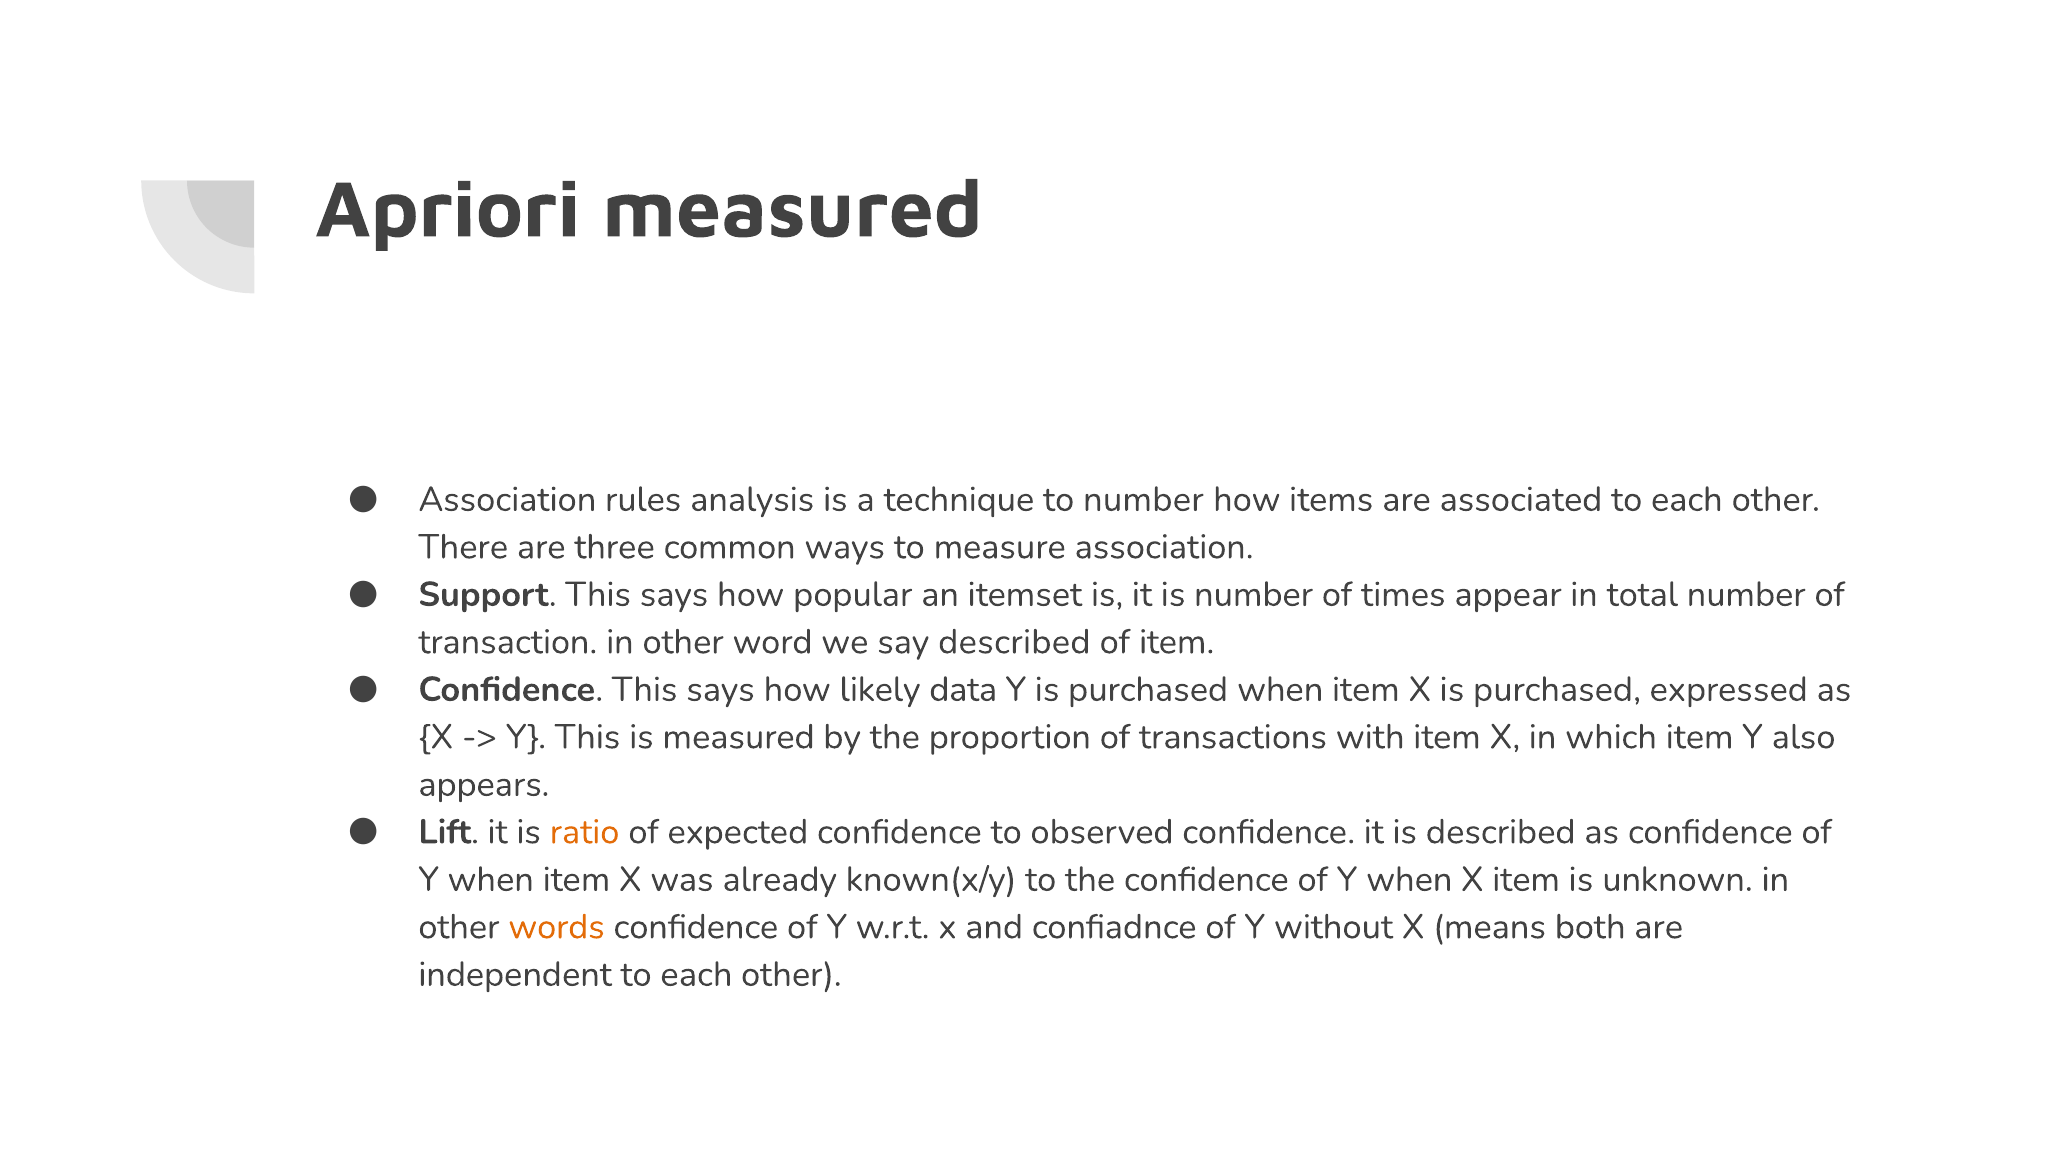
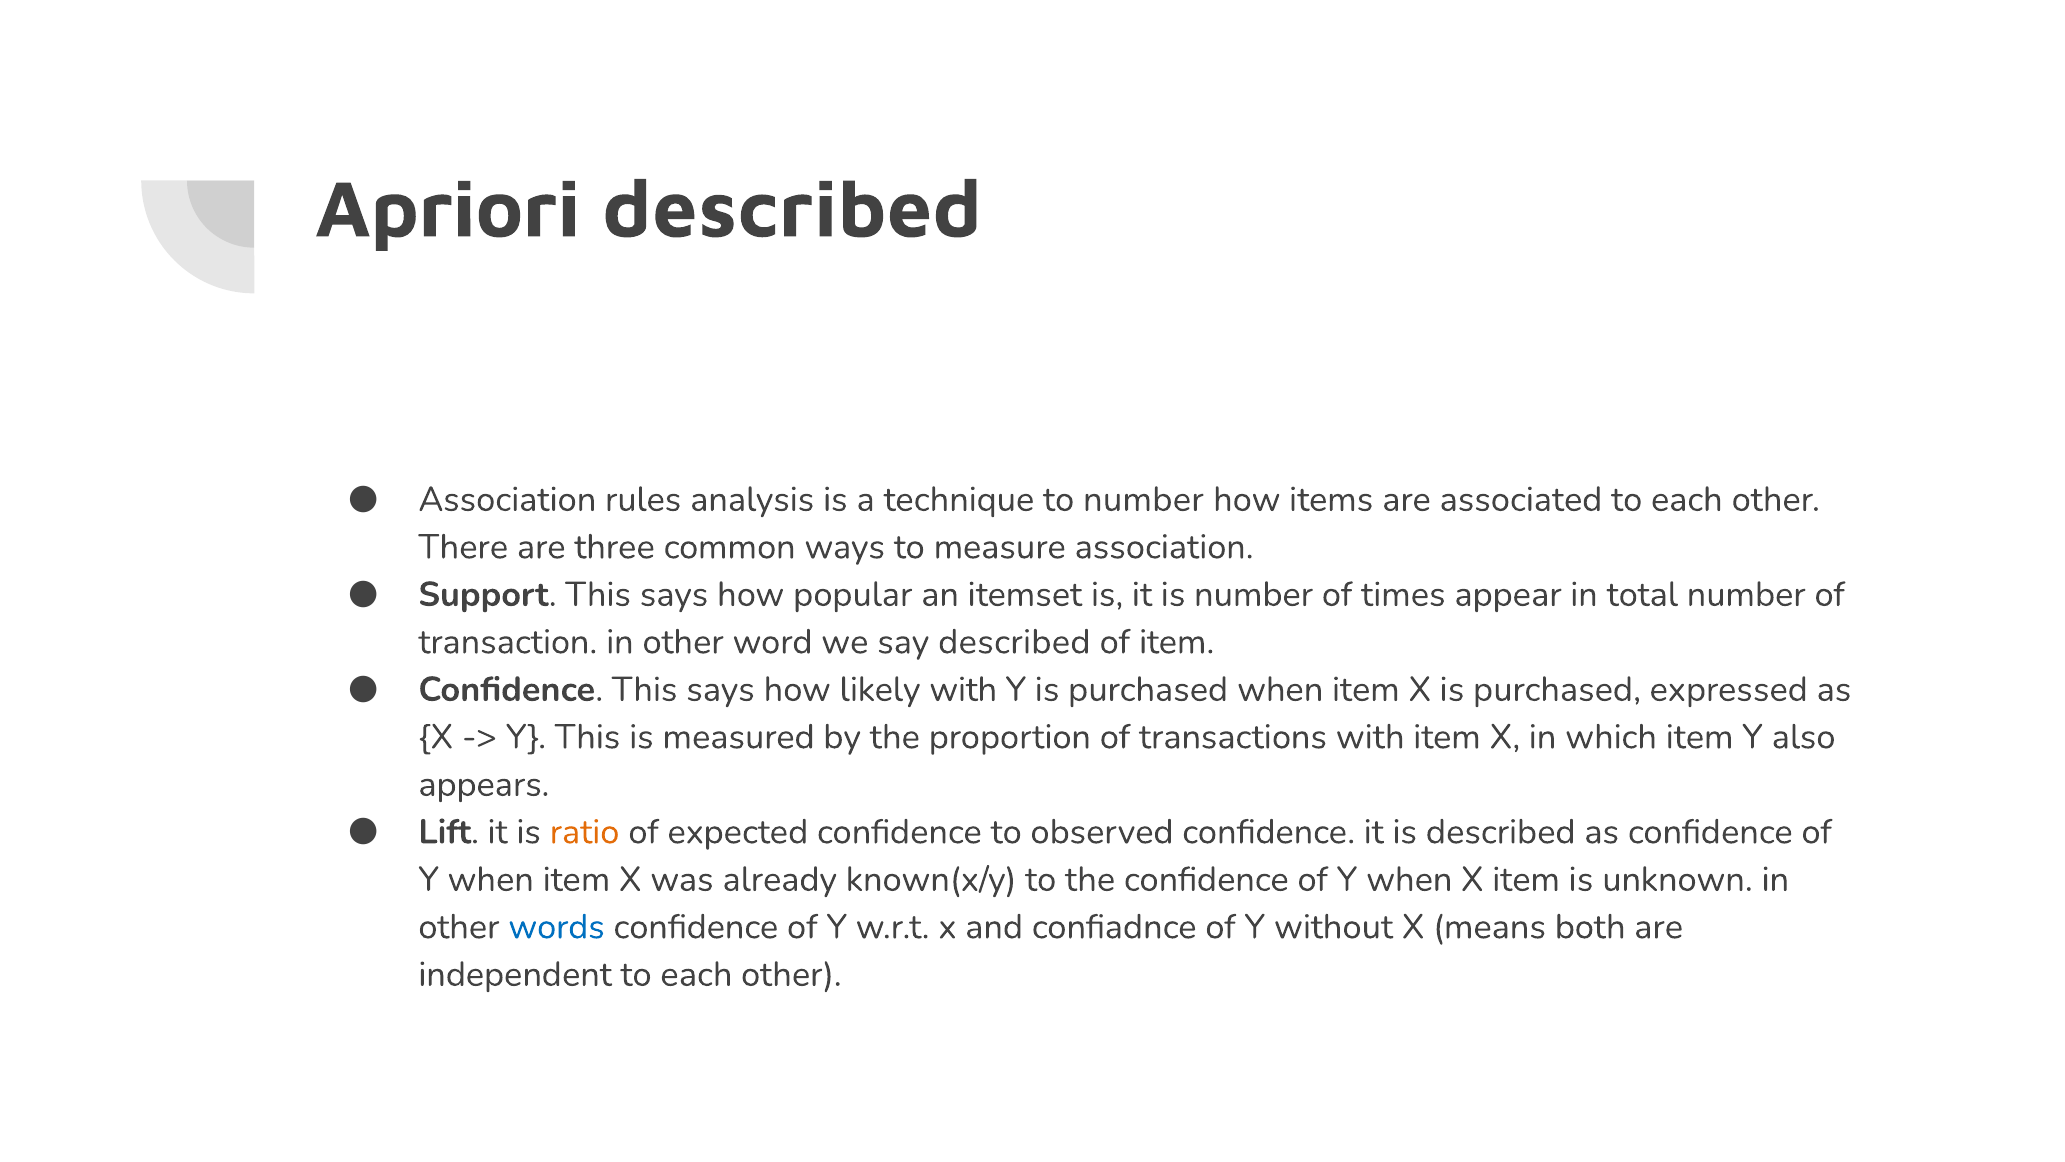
Apriori measured: measured -> described
likely data: data -> with
words colour: orange -> blue
